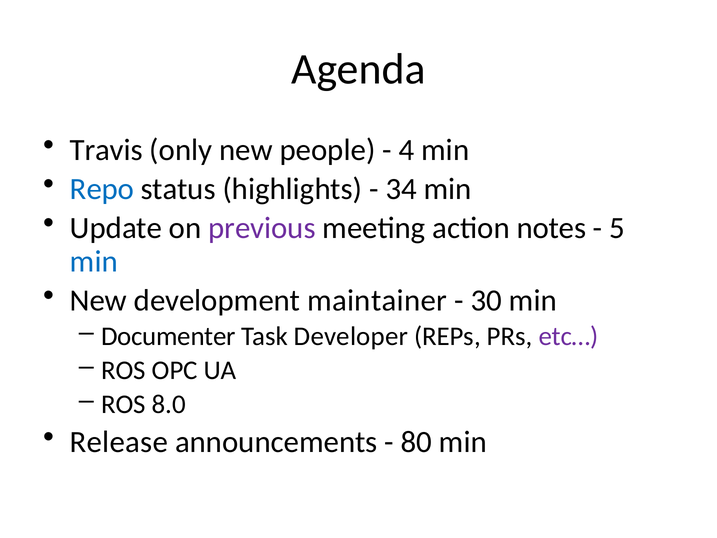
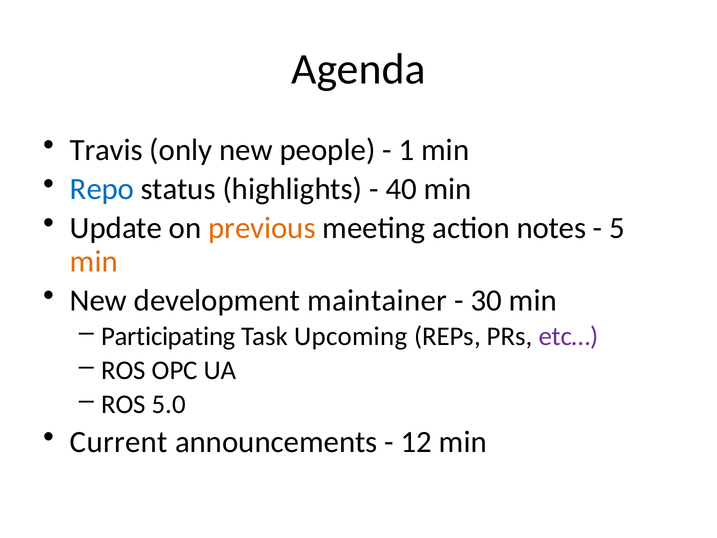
4: 4 -> 1
34: 34 -> 40
previous colour: purple -> orange
min at (94, 261) colour: blue -> orange
Documenter: Documenter -> Participating
Developer: Developer -> Upcoming
8.0: 8.0 -> 5.0
Release: Release -> Current
80: 80 -> 12
